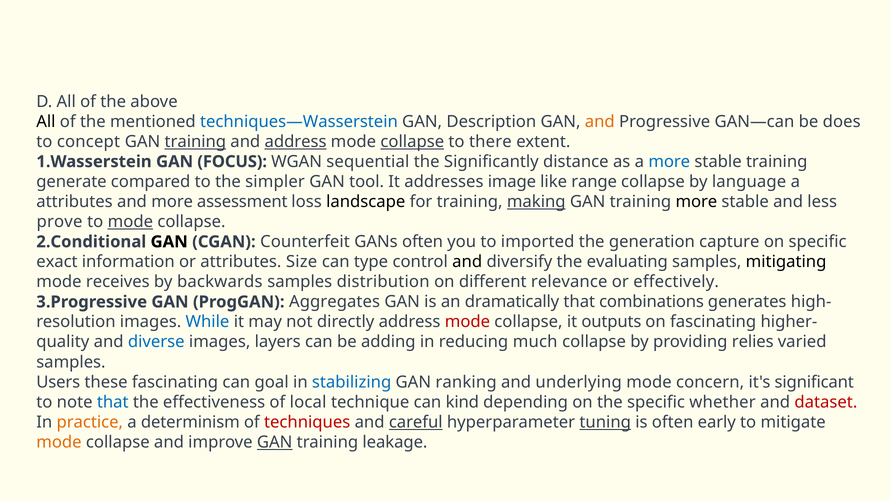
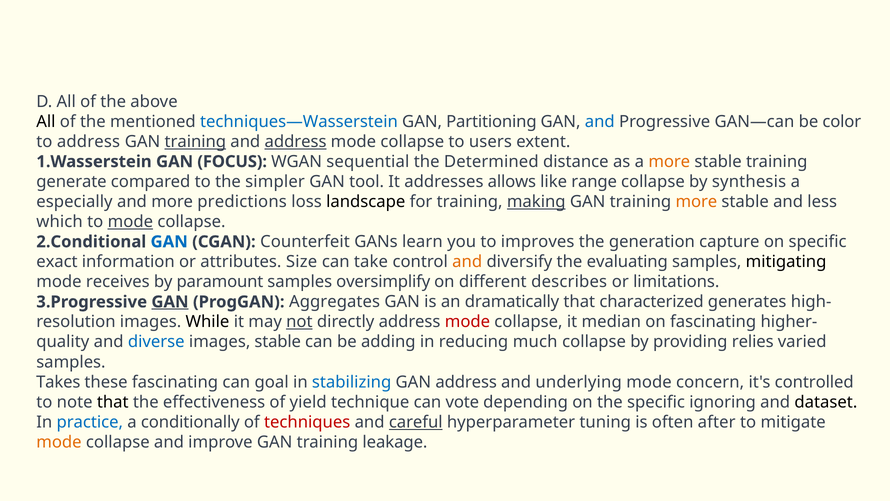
Description: Description -> Partitioning
and at (600, 121) colour: orange -> blue
does: does -> color
to concept: concept -> address
collapse at (412, 141) underline: present -> none
there: there -> users
Significantly: Significantly -> Determined
more at (669, 161) colour: blue -> orange
image: image -> allows
language: language -> synthesis
attributes at (75, 202): attributes -> especially
assessment: assessment -> predictions
more at (696, 202) colour: black -> orange
prove: prove -> which
GAN at (169, 242) colour: black -> blue
GANs often: often -> learn
imported: imported -> improves
type: type -> take
and at (467, 262) colour: black -> orange
backwards: backwards -> paramount
distribution: distribution -> oversimplify
relevance: relevance -> describes
effectively: effectively -> limitations
GAN at (170, 302) underline: none -> present
combinations: combinations -> characterized
While colour: blue -> black
not underline: none -> present
outputs: outputs -> median
images layers: layers -> stable
Users: Users -> Takes
GAN ranking: ranking -> address
significant: significant -> controlled
that at (113, 402) colour: blue -> black
local: local -> yield
kind: kind -> vote
whether: whether -> ignoring
dataset colour: red -> black
practice colour: orange -> blue
determinism: determinism -> conditionally
tuning underline: present -> none
early: early -> after
GAN at (275, 442) underline: present -> none
